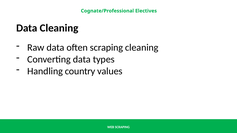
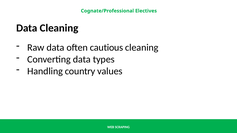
often scraping: scraping -> cautious
